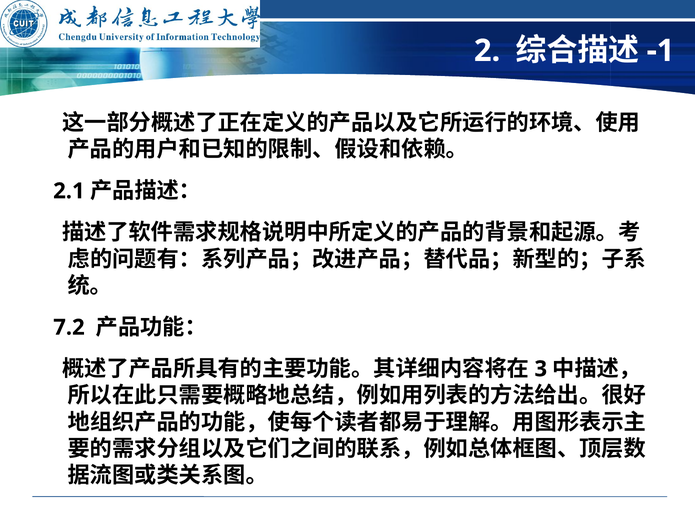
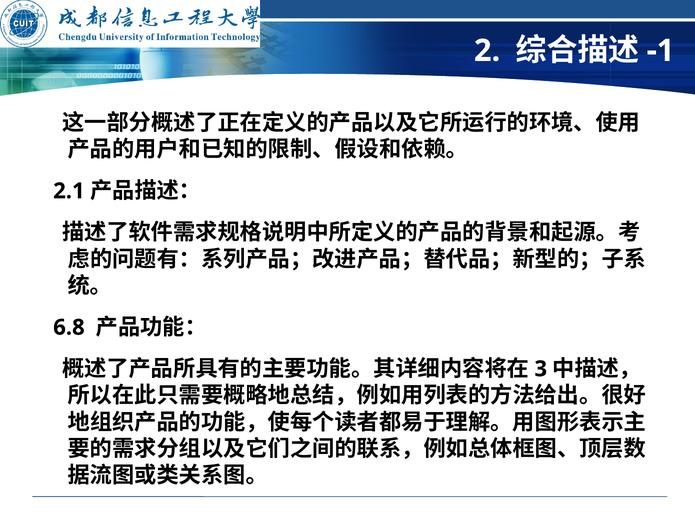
7.2: 7.2 -> 6.8
